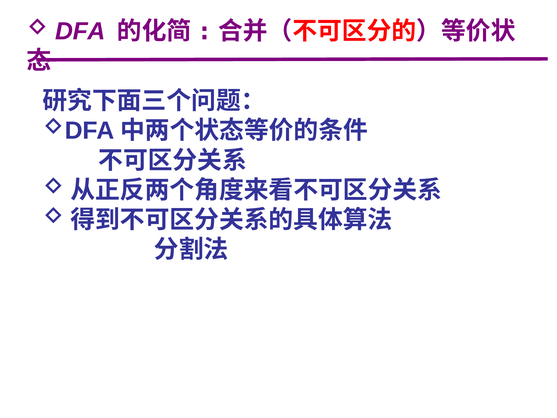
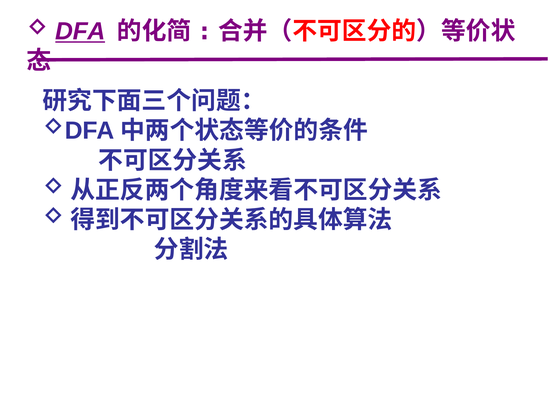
DFA underline: none -> present
